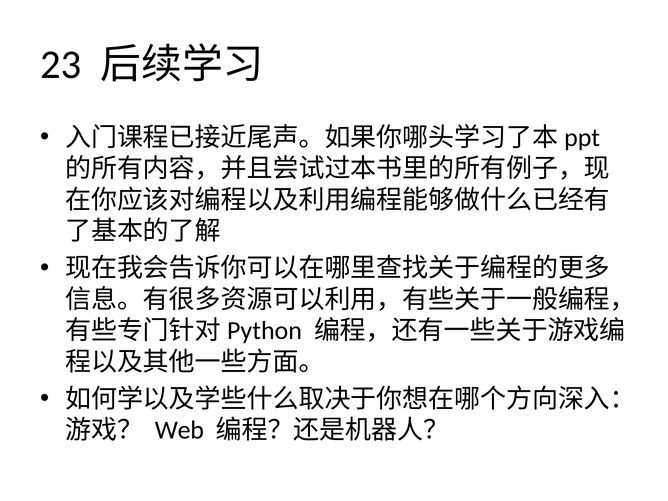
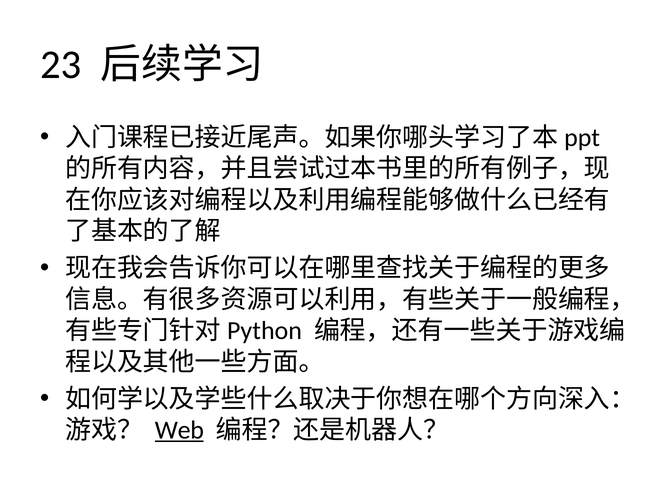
Web underline: none -> present
